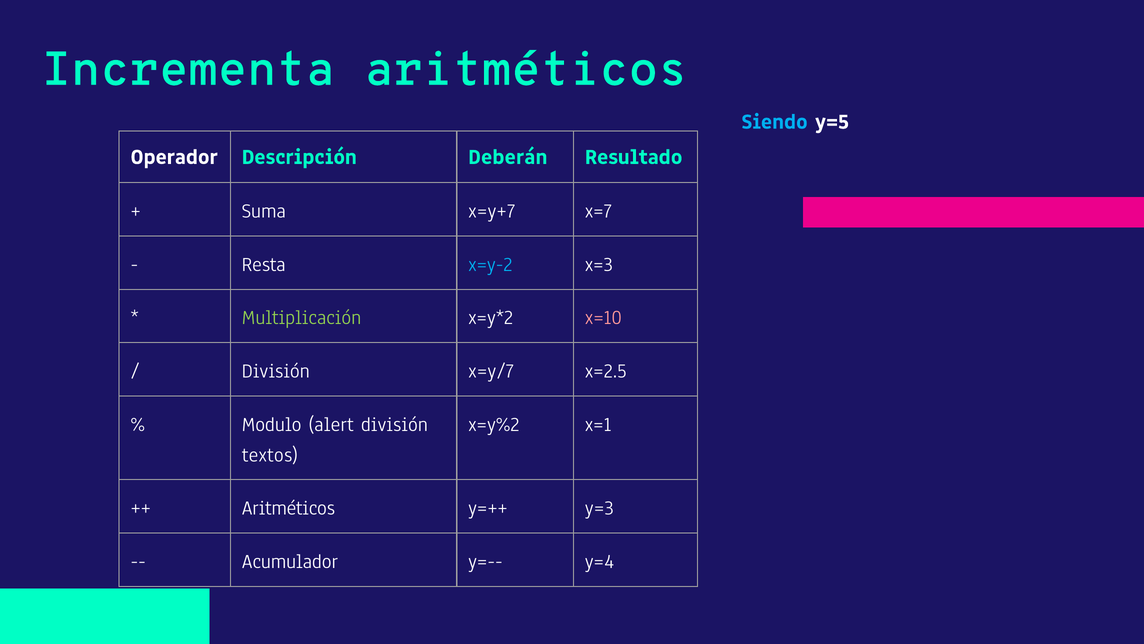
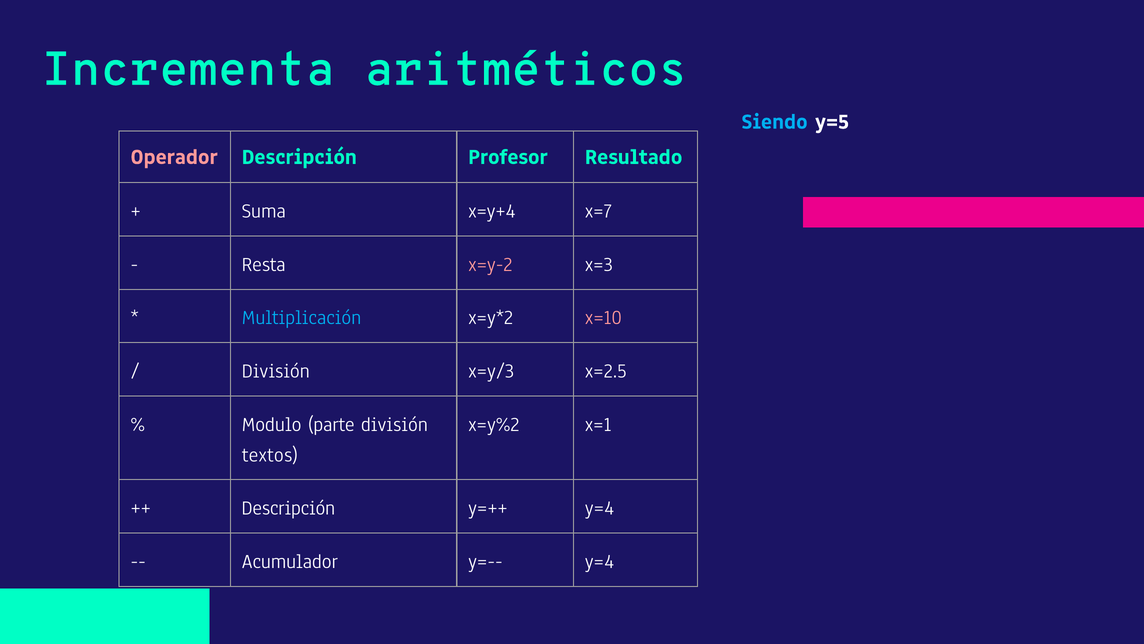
Operador colour: white -> pink
Deberán: Deberán -> Profesor
x=y+7: x=y+7 -> x=y+4
x=y-2 colour: light blue -> pink
Multiplicación colour: light green -> light blue
x=y/7: x=y/7 -> x=y/3
alert: alert -> parte
Aritméticos at (288, 508): Aritméticos -> Descripción
y=++ y=3: y=3 -> y=4
